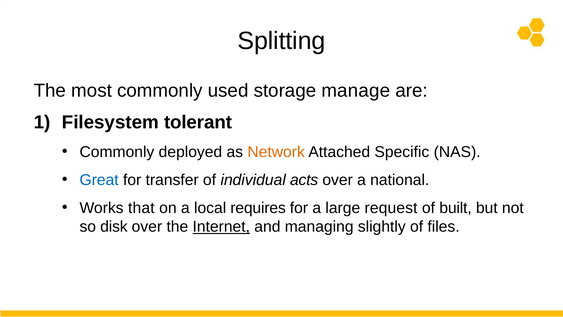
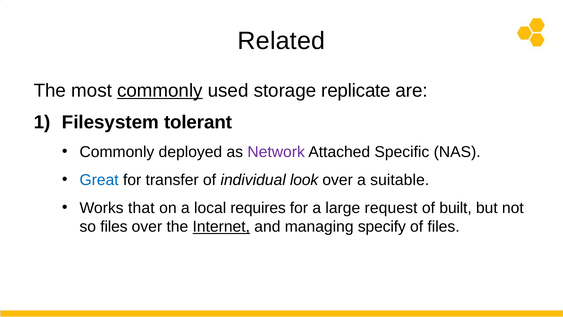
Splitting: Splitting -> Related
commonly at (160, 90) underline: none -> present
manage: manage -> replicate
Network colour: orange -> purple
acts: acts -> look
national: national -> suitable
so disk: disk -> files
slightly: slightly -> specify
